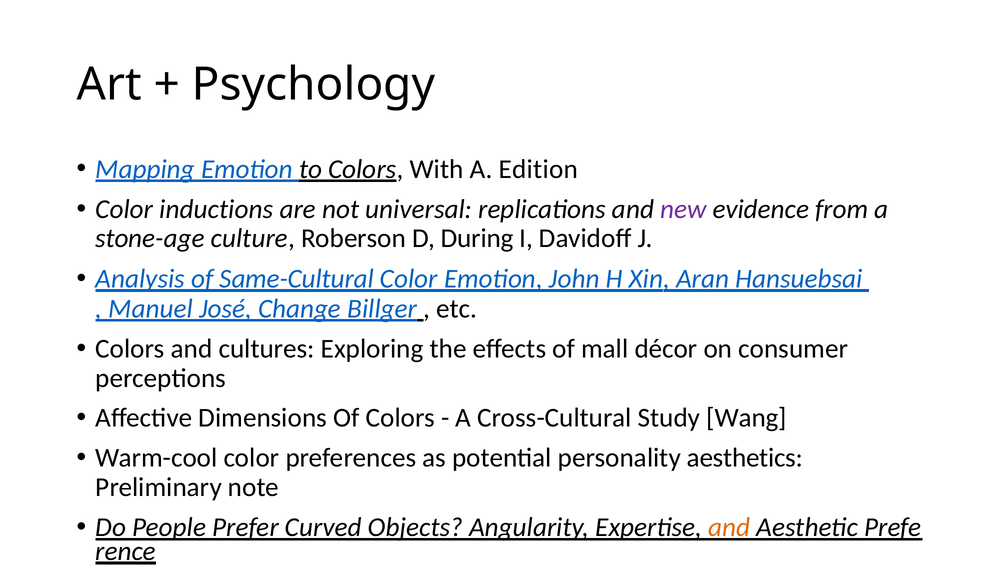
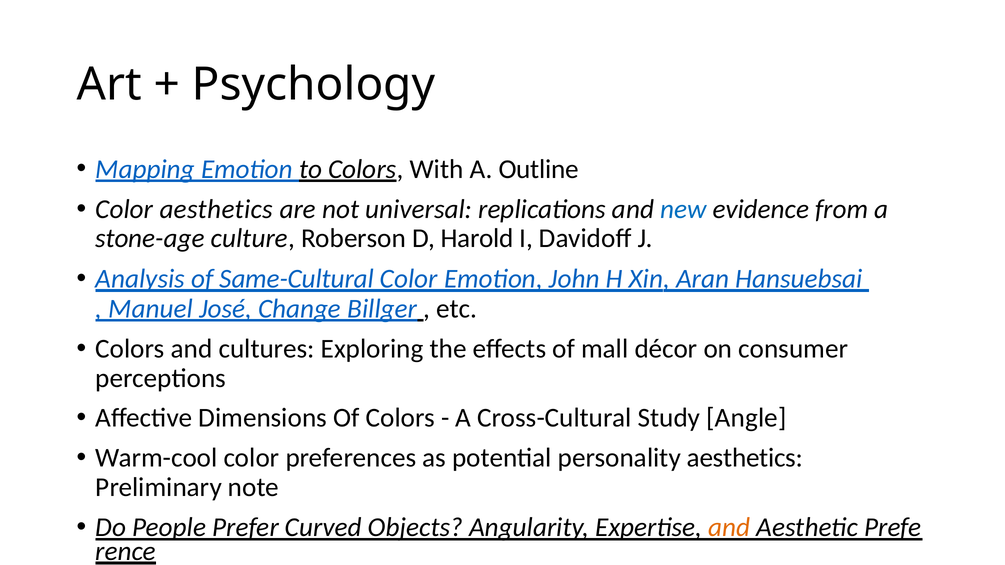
Edition: Edition -> Outline
Color inductions: inductions -> aesthetics
new colour: purple -> blue
During: During -> Harold
Wang: Wang -> Angle
